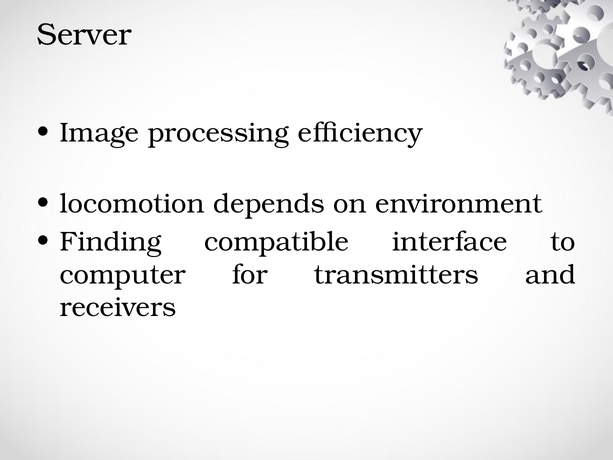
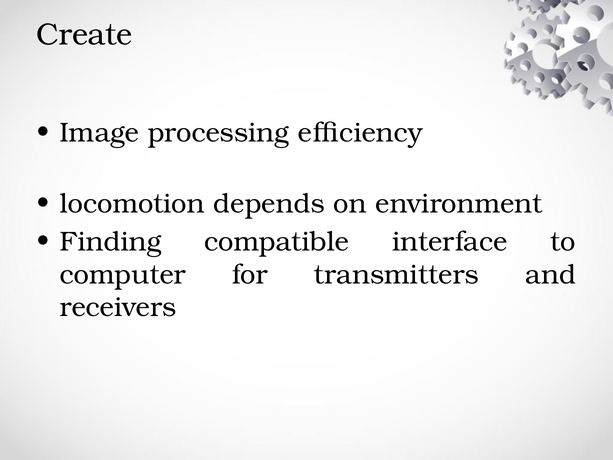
Server: Server -> Create
